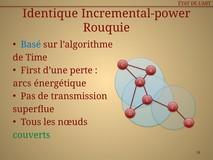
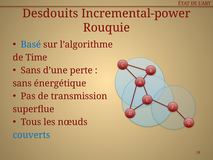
Identique: Identique -> Desdouits
First at (31, 70): First -> Sans
arcs at (22, 83): arcs -> sans
couverts colour: green -> blue
